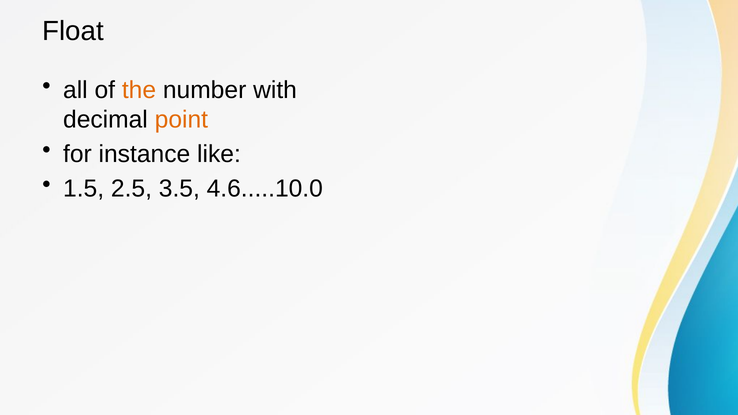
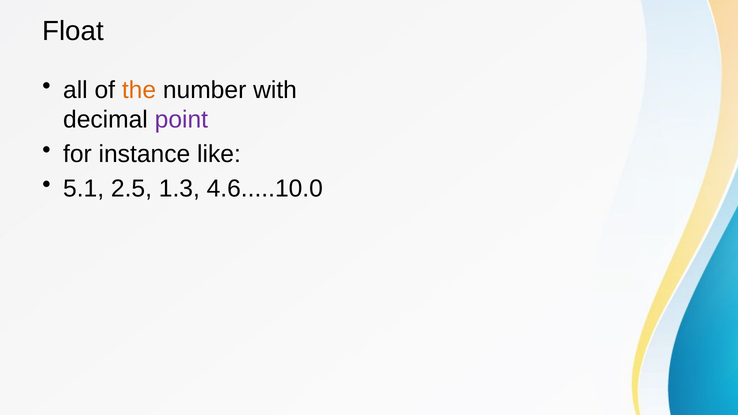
point colour: orange -> purple
1.5: 1.5 -> 5.1
3.5: 3.5 -> 1.3
